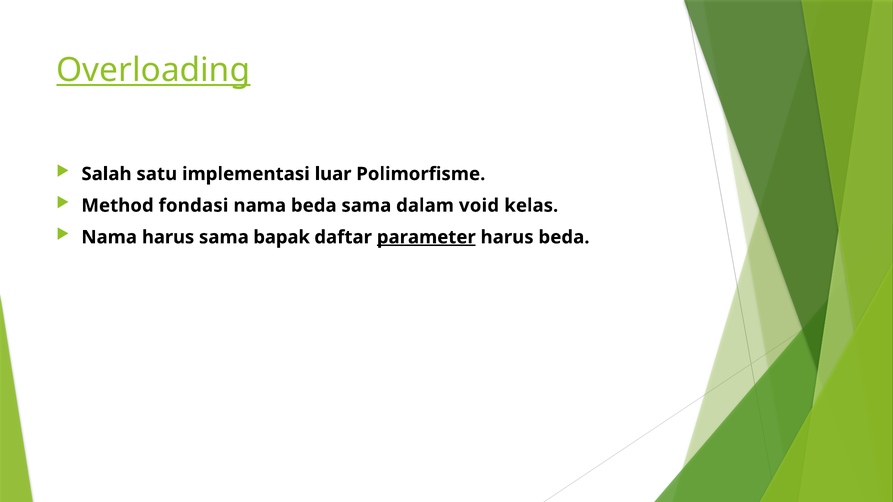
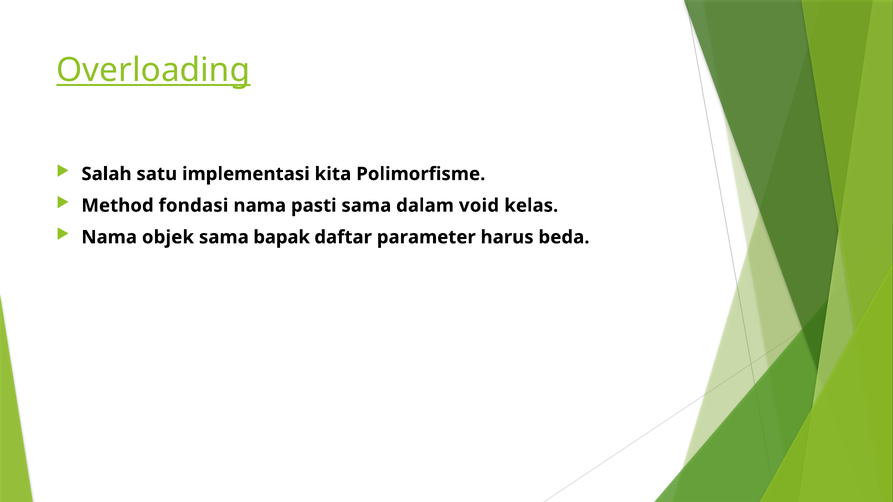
luar: luar -> kita
nama beda: beda -> pasti
Nama harus: harus -> objek
parameter underline: present -> none
